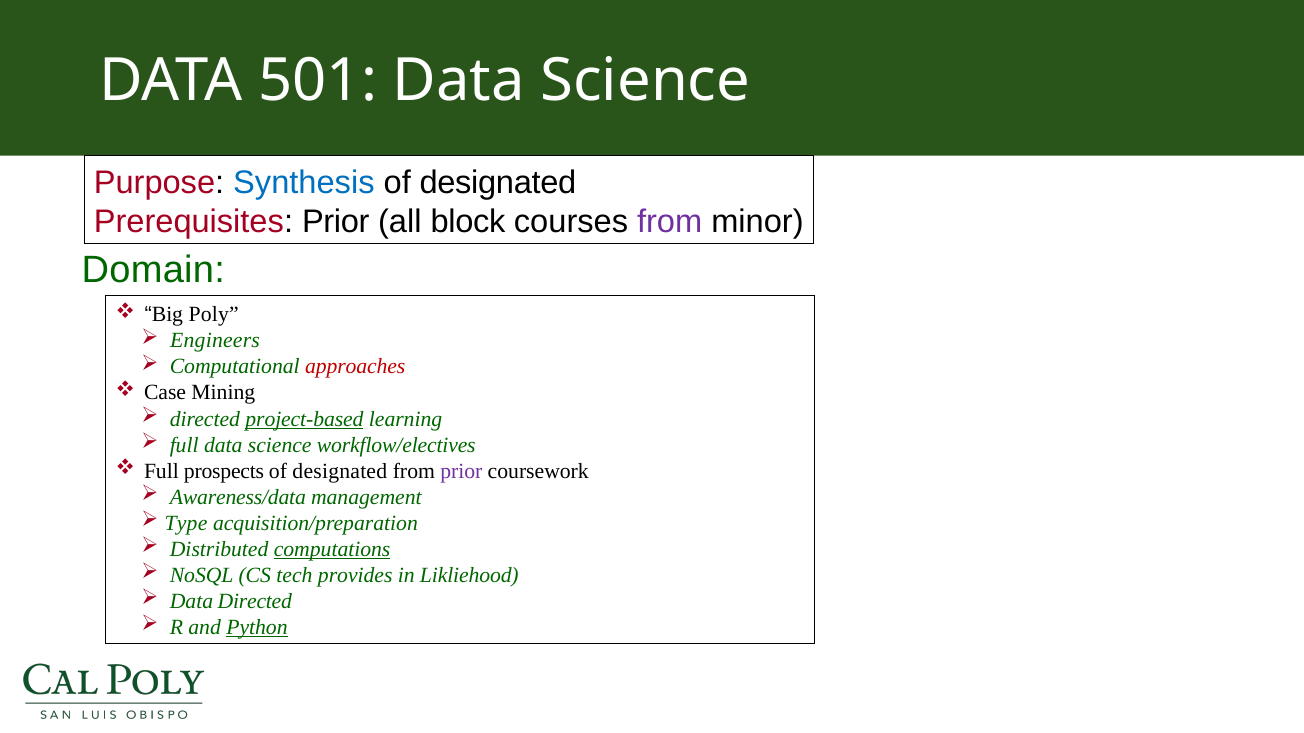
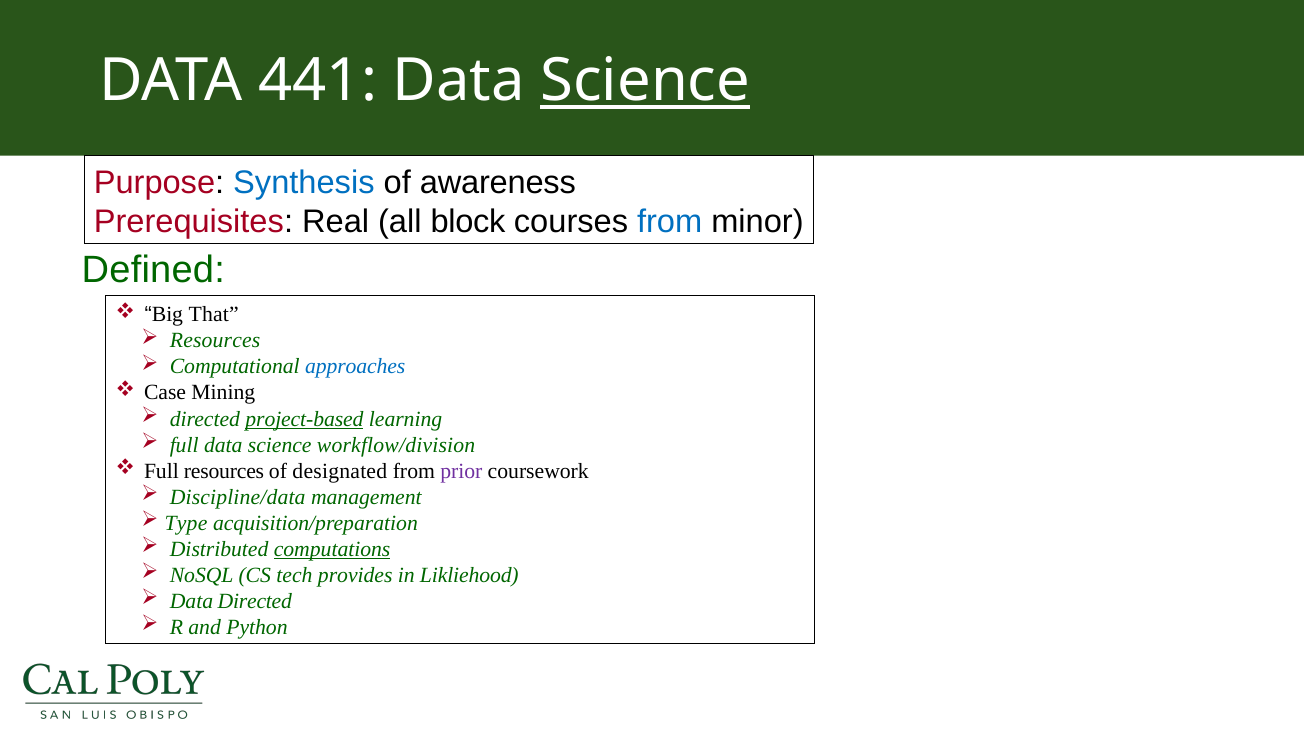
501: 501 -> 441
Science at (645, 81) underline: none -> present
designated at (498, 183): designated -> awareness
Prerequisites Prior: Prior -> Real
from at (670, 222) colour: purple -> blue
Domain: Domain -> Defined
Poly: Poly -> That
Engineers at (215, 341): Engineers -> Resources
approaches colour: red -> blue
workflow/electives: workflow/electives -> workflow/division
Full prospects: prospects -> resources
Awareness/data: Awareness/data -> Discipline/data
Python underline: present -> none
